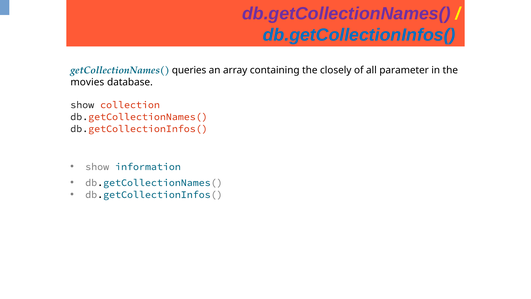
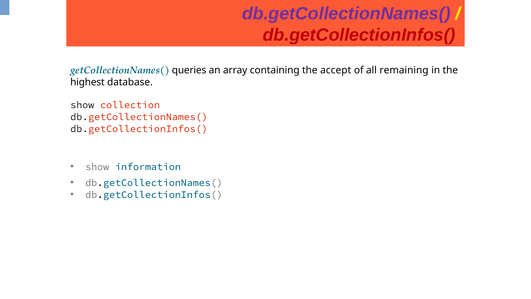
db.getCollectionInfos( at (359, 35) colour: blue -> red
closely: closely -> accept
parameter: parameter -> remaining
movies: movies -> highest
